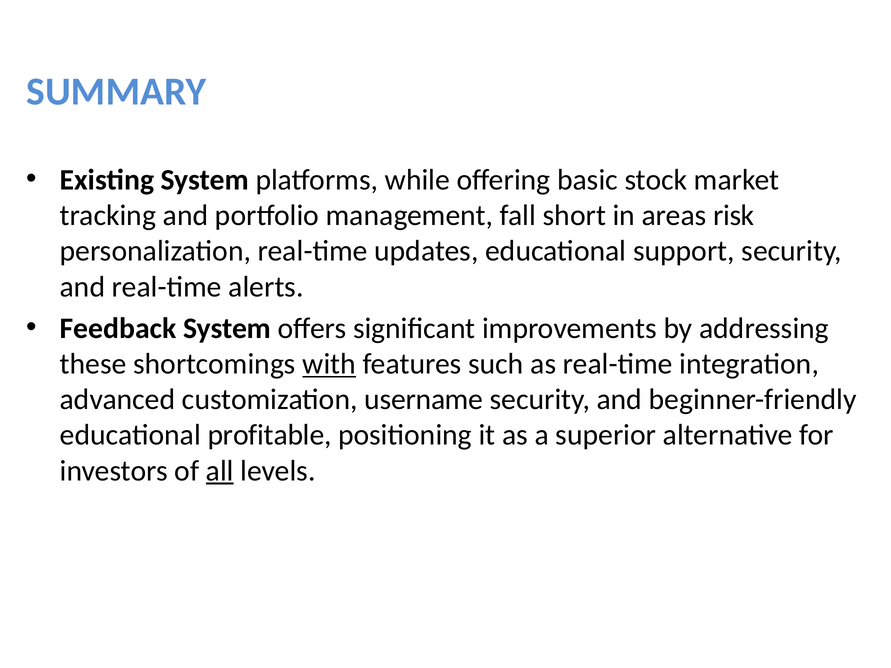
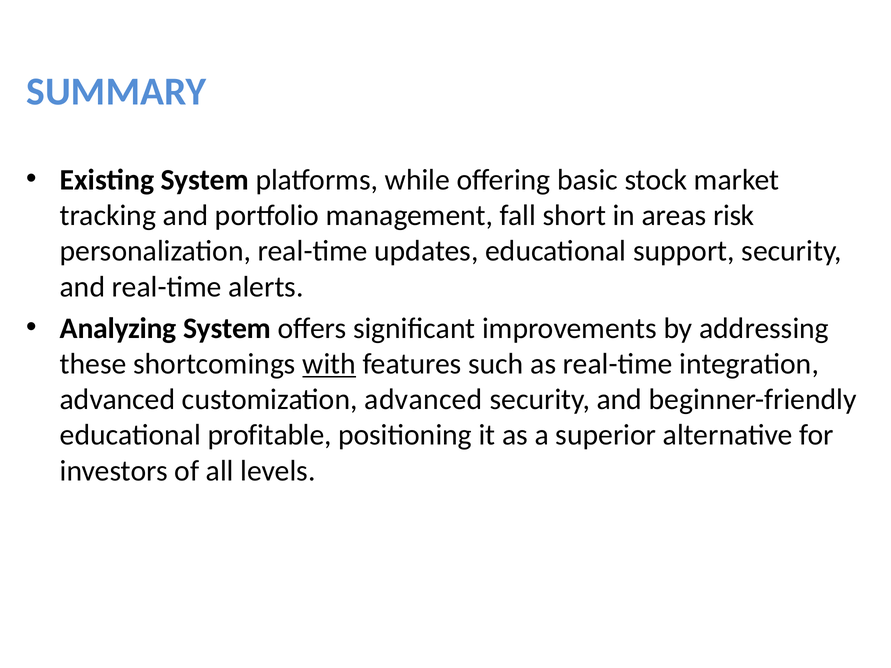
Feedback: Feedback -> Analyzing
customization username: username -> advanced
all underline: present -> none
